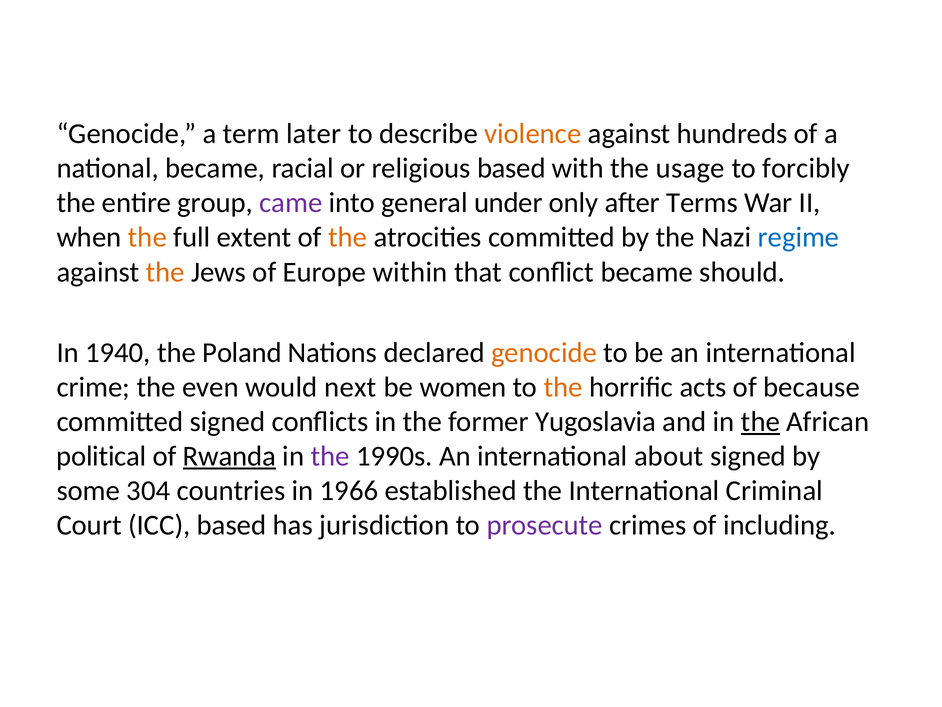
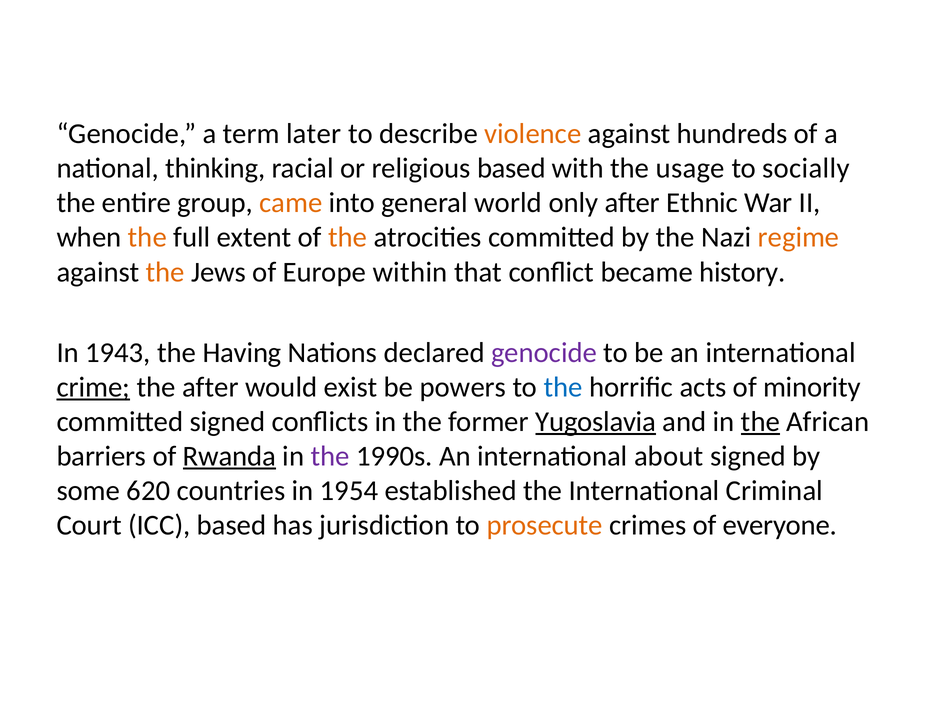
national became: became -> thinking
forcibly: forcibly -> socially
came colour: purple -> orange
under: under -> world
Terms: Terms -> Ethnic
regime colour: blue -> orange
should: should -> history
1940: 1940 -> 1943
Poland: Poland -> Having
genocide at (544, 352) colour: orange -> purple
crime underline: none -> present
the even: even -> after
next: next -> exist
women: women -> powers
the at (563, 387) colour: orange -> blue
because: because -> minority
Yugoslavia underline: none -> present
political: political -> barriers
304: 304 -> 620
1966: 1966 -> 1954
prosecute colour: purple -> orange
including: including -> everyone
